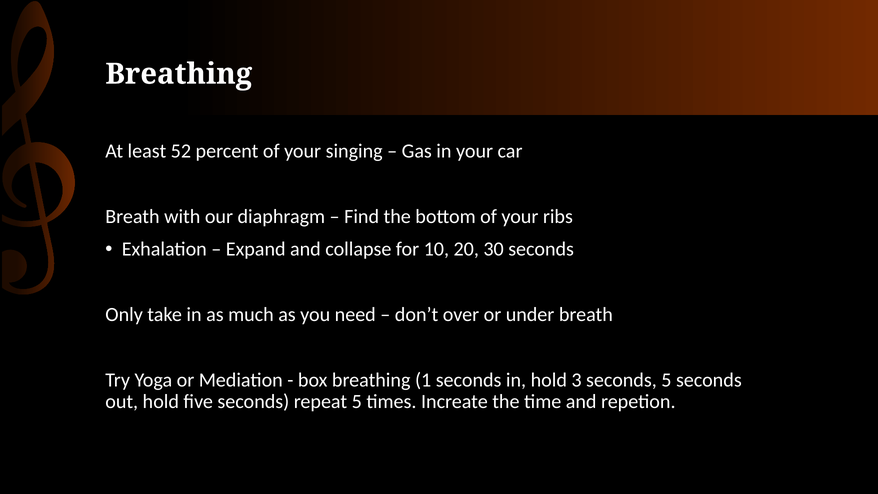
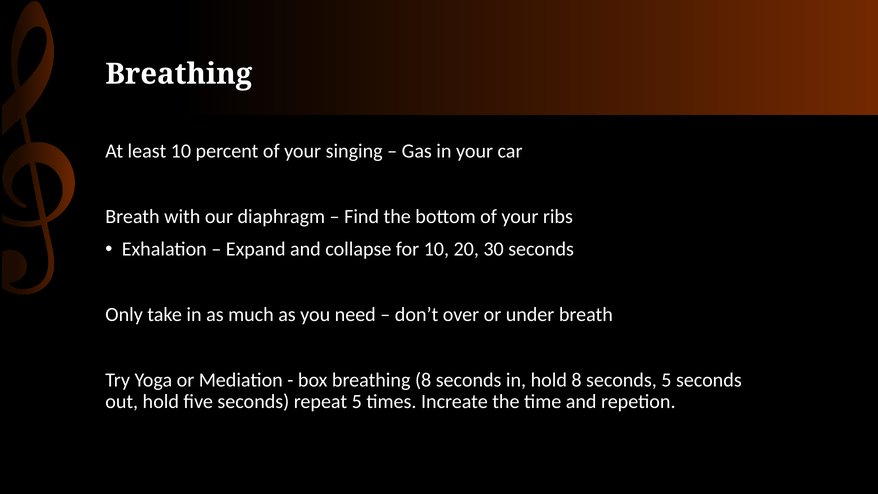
least 52: 52 -> 10
breathing 1: 1 -> 8
hold 3: 3 -> 8
